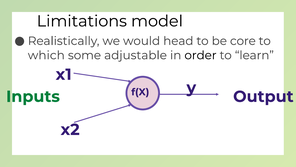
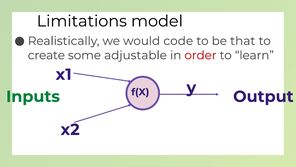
head: head -> code
core: core -> that
which: which -> create
order colour: black -> red
